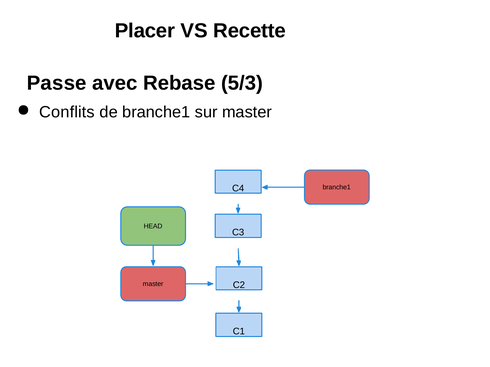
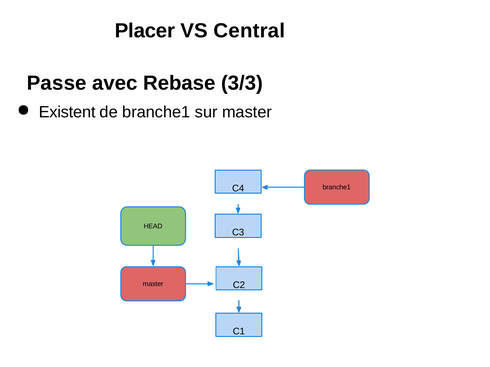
Recette: Recette -> Central
5/3: 5/3 -> 3/3
Conflits: Conflits -> Existent
